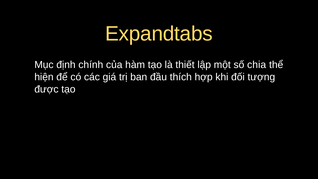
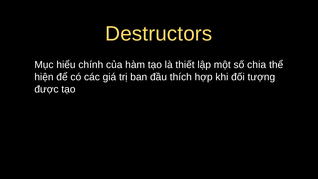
Expandtabs: Expandtabs -> Destructors
định: định -> hiểu
